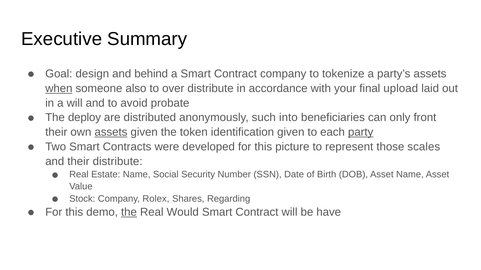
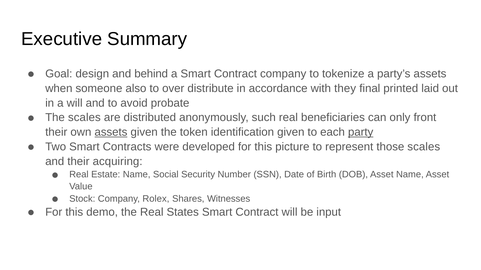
when underline: present -> none
your: your -> they
upload: upload -> printed
The deploy: deploy -> scales
such into: into -> real
their distribute: distribute -> acquiring
Regarding: Regarding -> Witnesses
the at (129, 213) underline: present -> none
Would: Would -> States
have: have -> input
